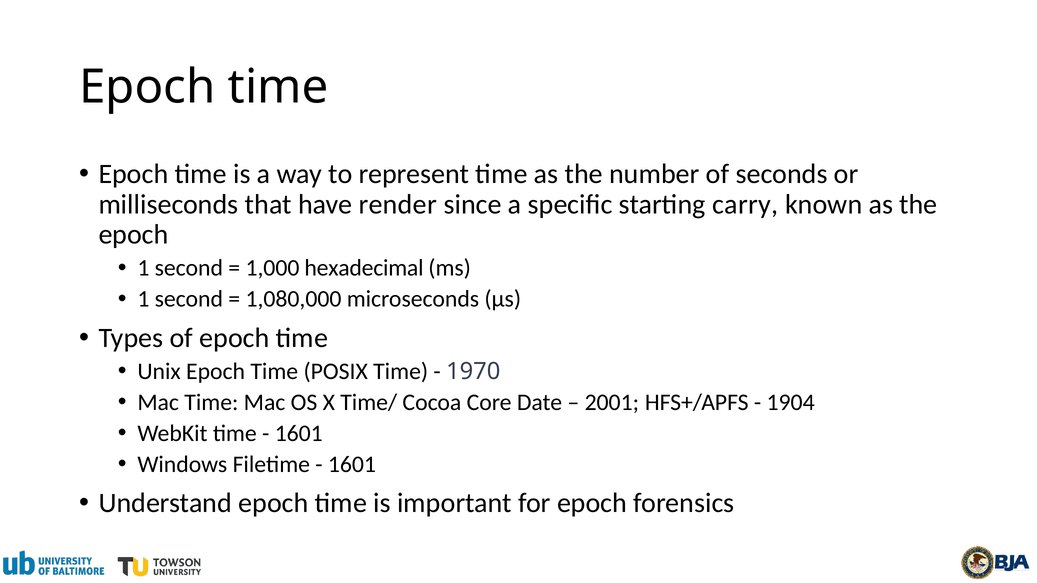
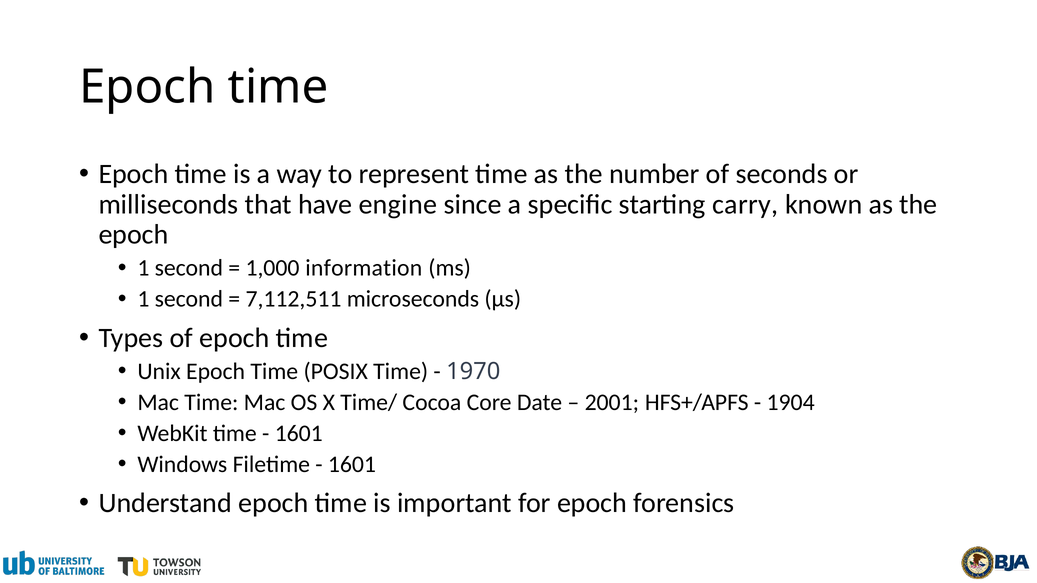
render: render -> engine
hexadecimal: hexadecimal -> information
1,080,000: 1,080,000 -> 7,112,511
